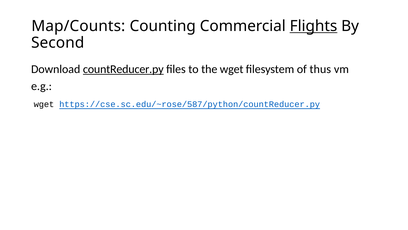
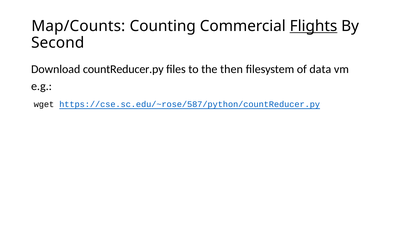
countReducer.py underline: present -> none
the wget: wget -> then
thus: thus -> data
